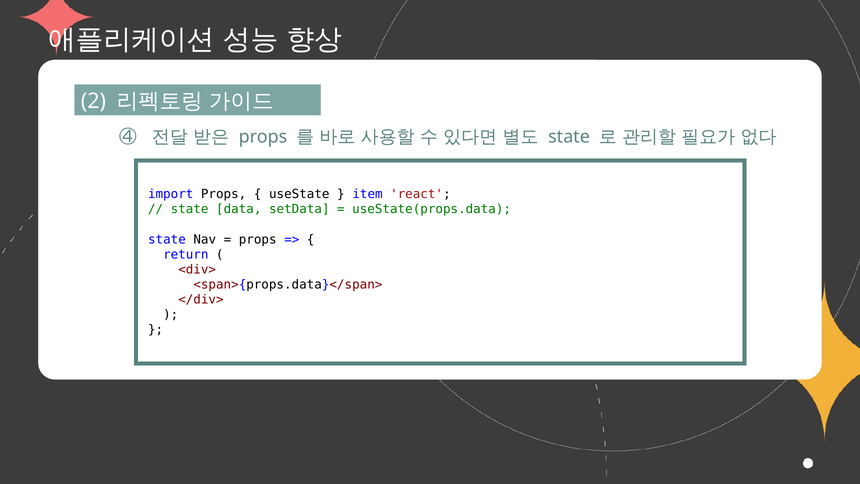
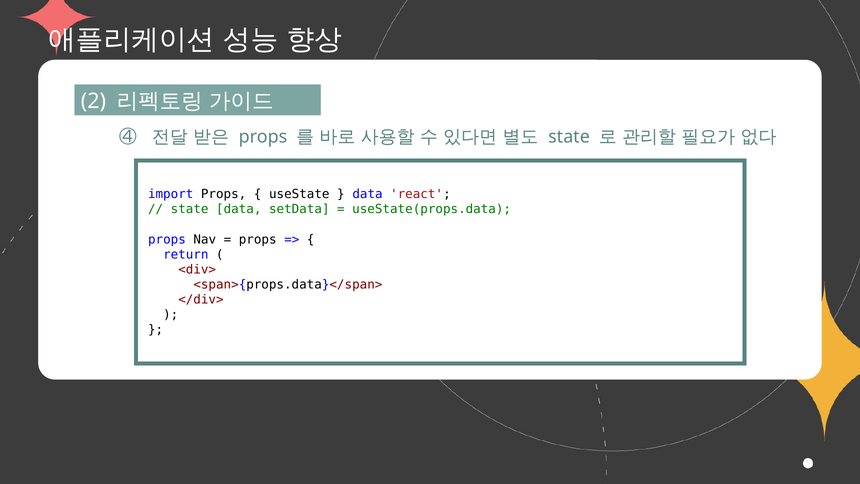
item at (368, 194): item -> data
state at (167, 239): state -> props
